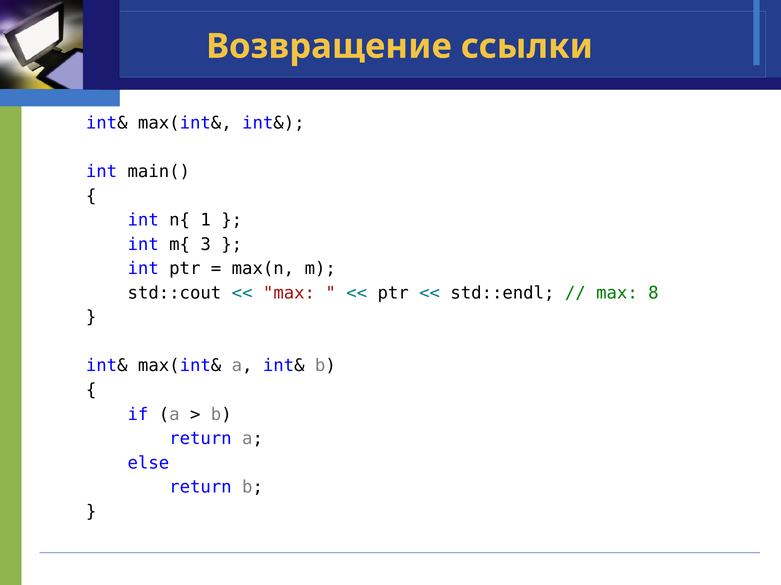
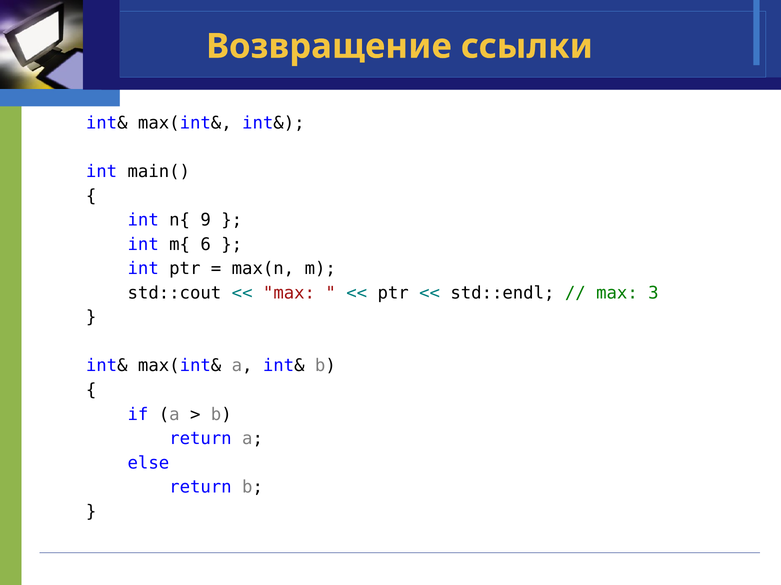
1: 1 -> 9
3: 3 -> 6
8: 8 -> 3
